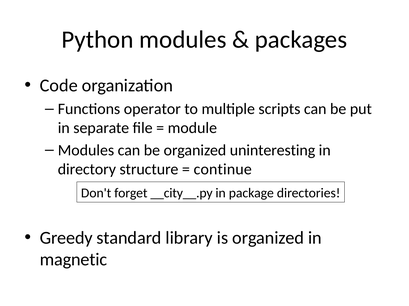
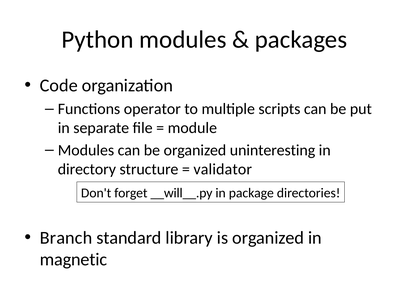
continue: continue -> validator
__city__.py: __city__.py -> __will__.py
Greedy: Greedy -> Branch
